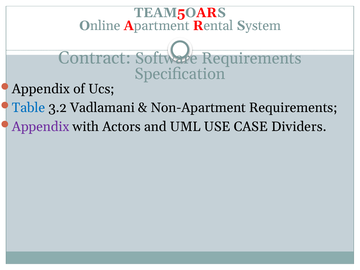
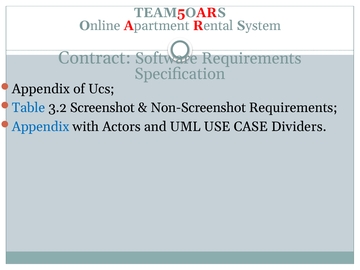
Vadlamani: Vadlamani -> Screenshot
Non-Apartment: Non-Apartment -> Non-Screenshot
Appendix at (41, 127) colour: purple -> blue
